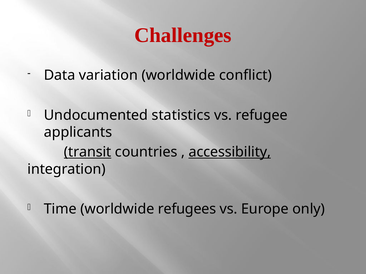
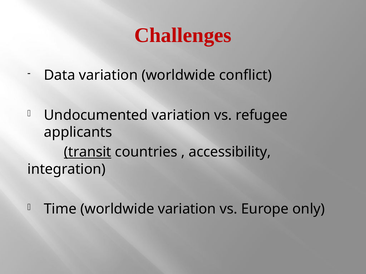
Undocumented statistics: statistics -> variation
accessibility underline: present -> none
worldwide refugees: refugees -> variation
